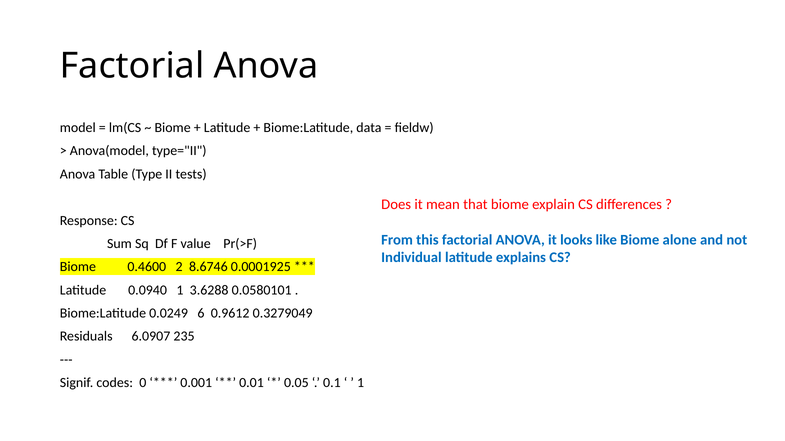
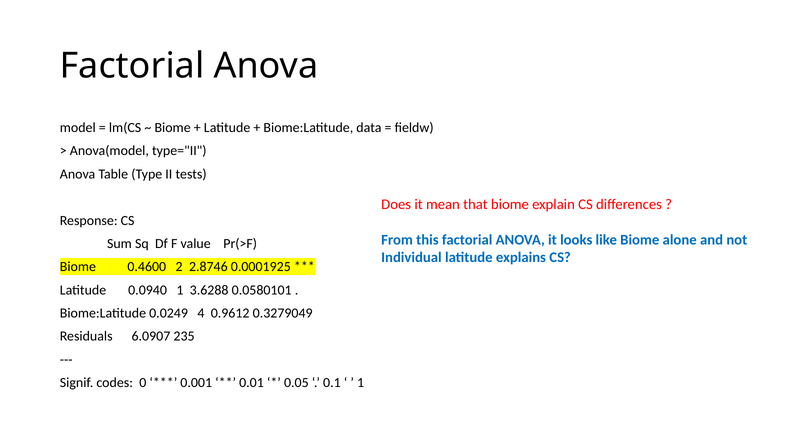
8.6746: 8.6746 -> 2.8746
6: 6 -> 4
